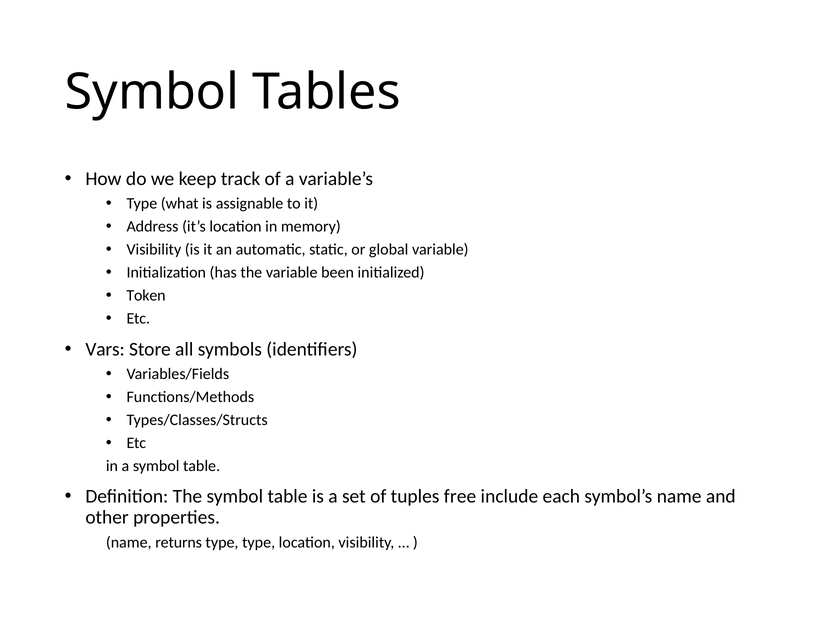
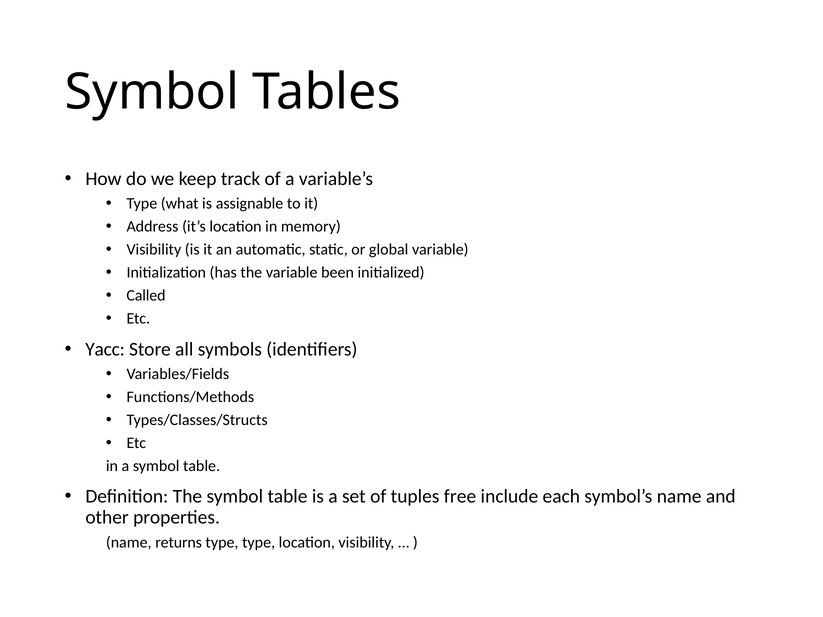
Token: Token -> Called
Vars: Vars -> Yacc
